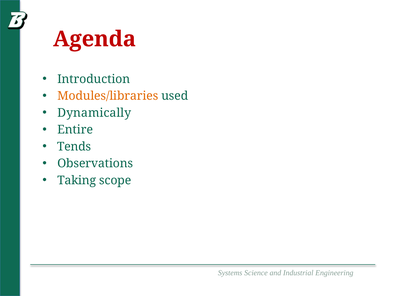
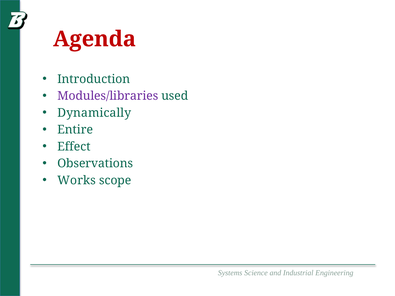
Modules/libraries colour: orange -> purple
Tends: Tends -> Effect
Taking: Taking -> Works
